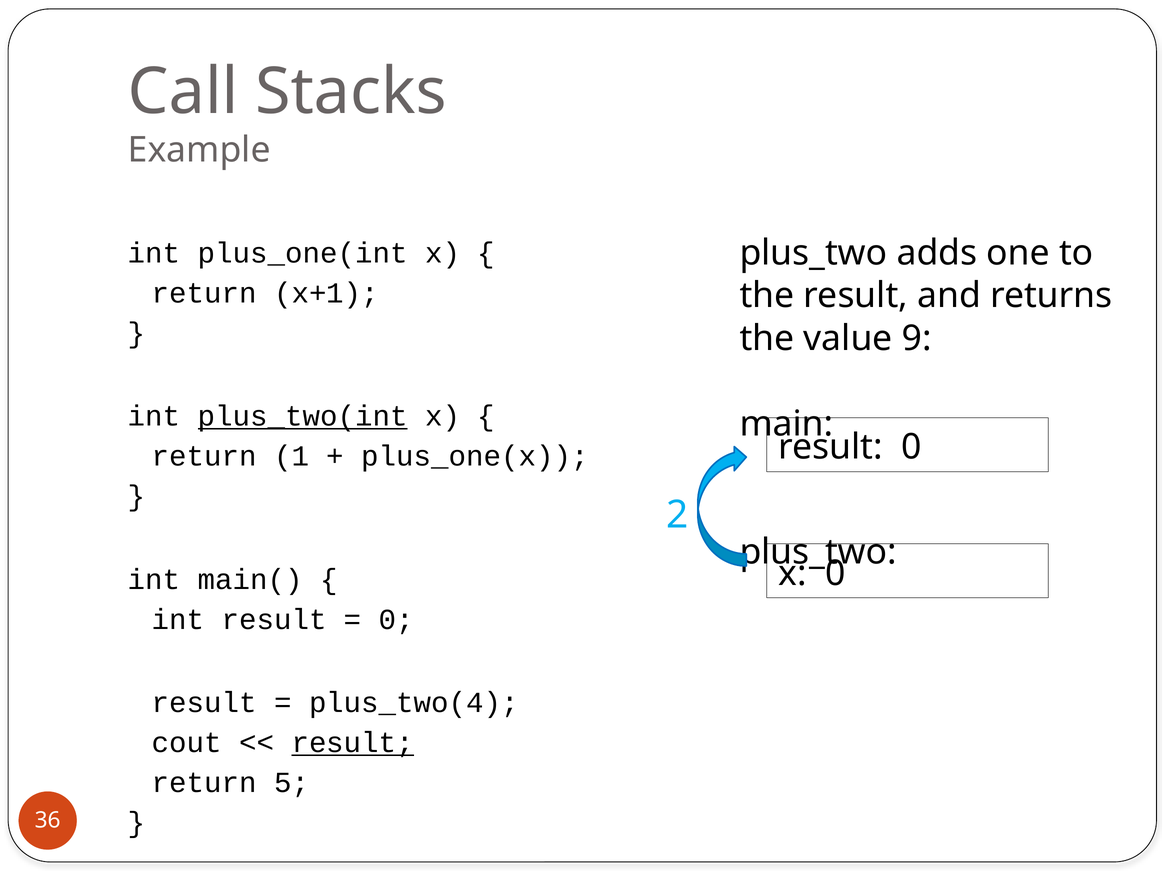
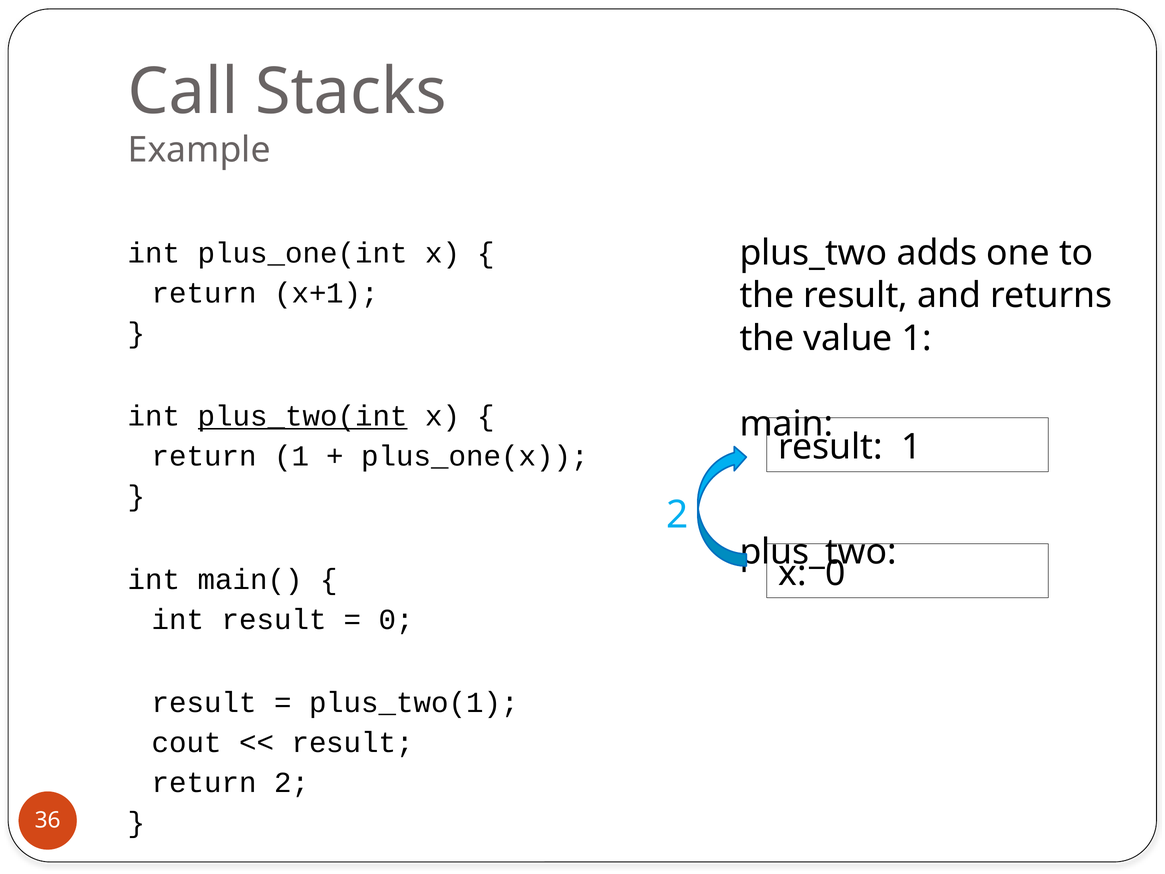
value 9: 9 -> 1
result 0: 0 -> 1
plus_two(4: plus_two(4 -> plus_two(1
result at (353, 742) underline: present -> none
return 5: 5 -> 2
